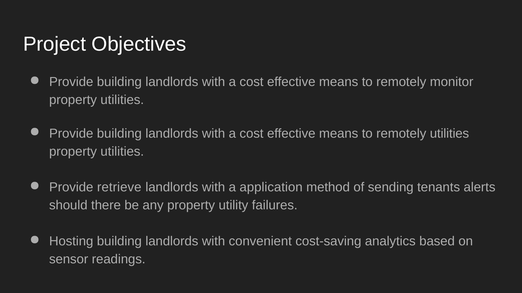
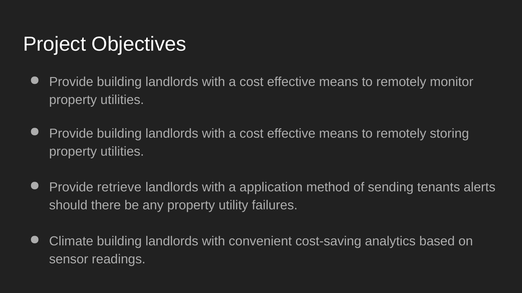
remotely utilities: utilities -> storing
Hosting: Hosting -> Climate
